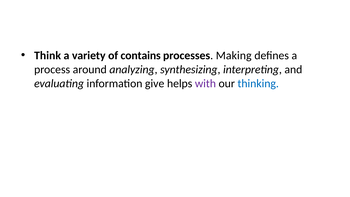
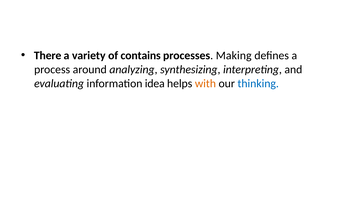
Think: Think -> There
give: give -> idea
with colour: purple -> orange
